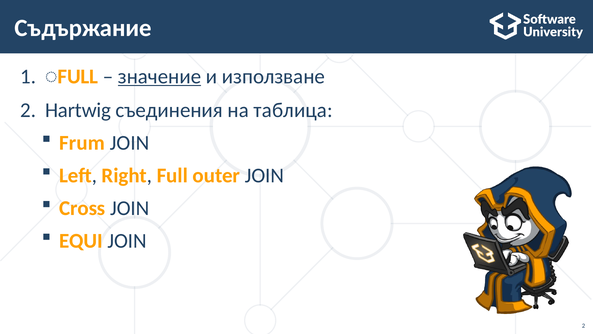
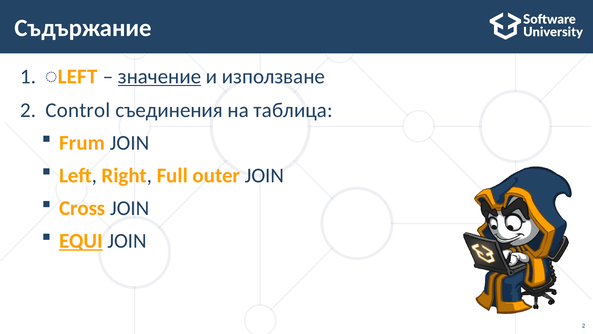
FULL at (78, 76): FULL -> LEFT
Hartwig: Hartwig -> Control
EQUI underline: none -> present
